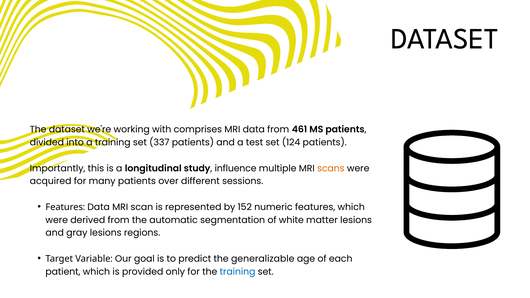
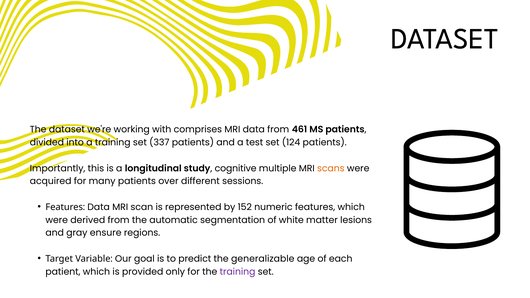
influence: influence -> cognitive
gray lesions: lesions -> ensure
training at (238, 272) colour: blue -> purple
